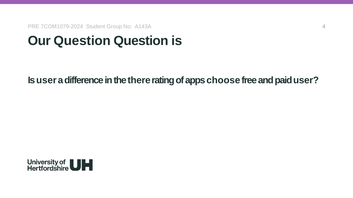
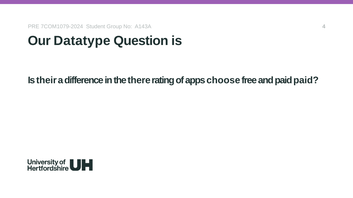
Our Question: Question -> Datatype
Is user: user -> their
paid user: user -> paid
